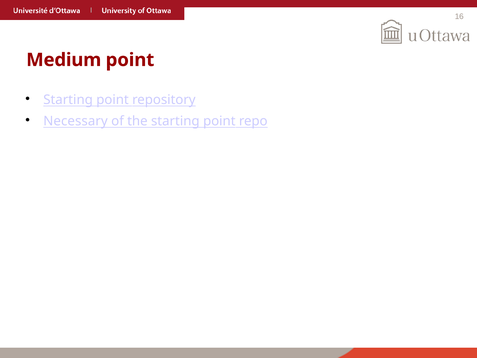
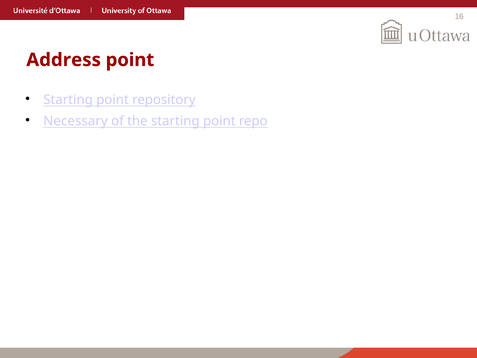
Medium: Medium -> Address
